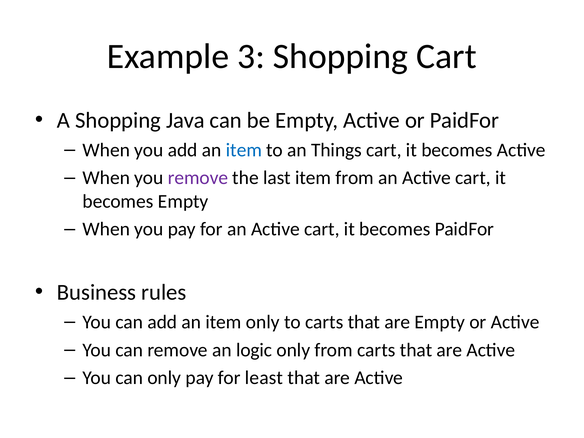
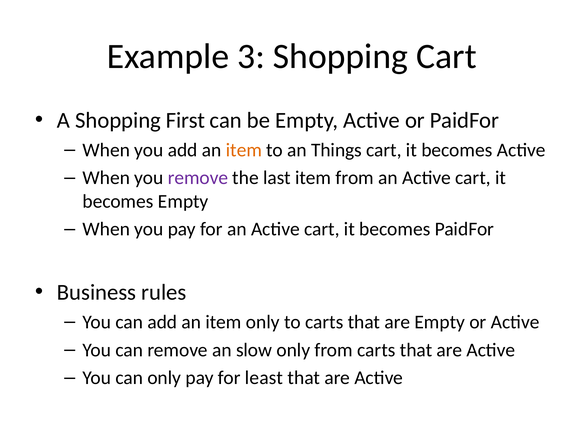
Java: Java -> First
item at (244, 150) colour: blue -> orange
logic: logic -> slow
